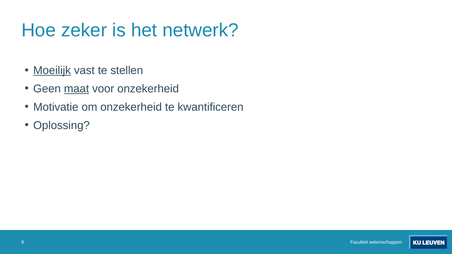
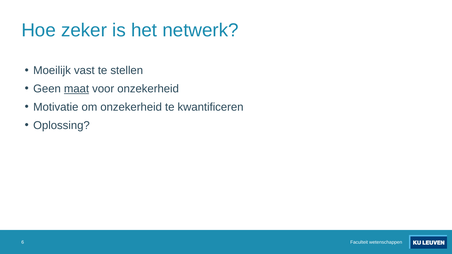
Moeilijk underline: present -> none
